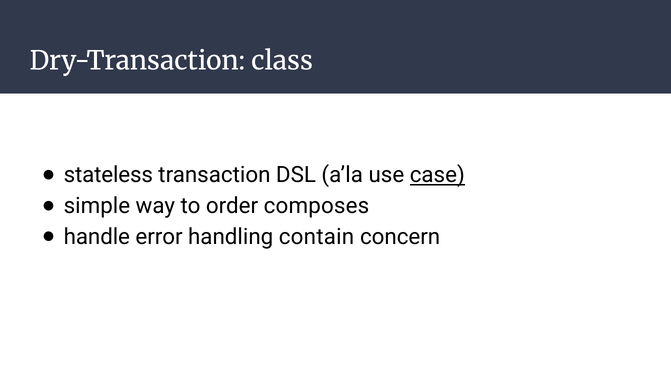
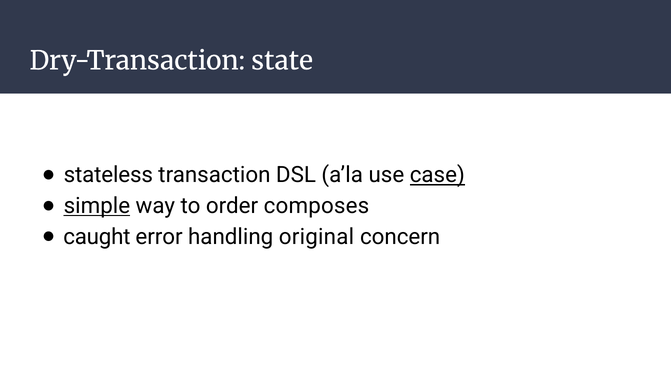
class: class -> state
simple underline: none -> present
handle: handle -> caught
contain: contain -> original
